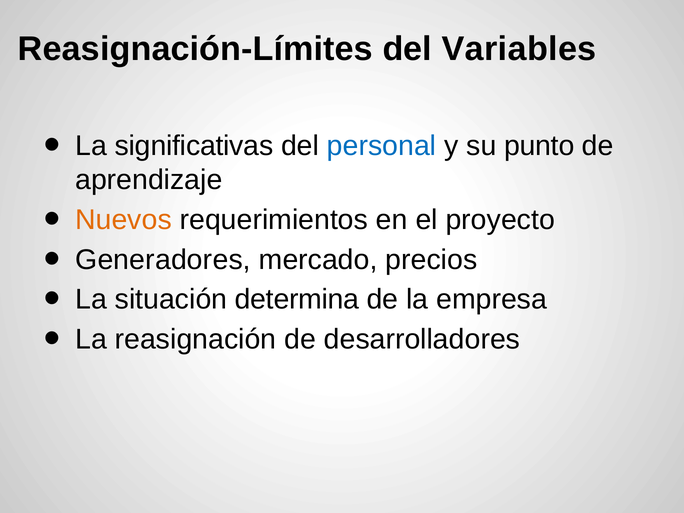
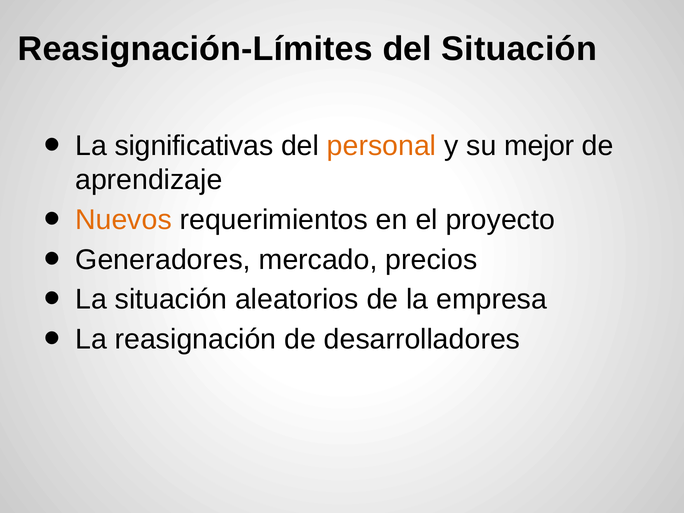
del Variables: Variables -> Situación
personal colour: blue -> orange
punto: punto -> mejor
determina: determina -> aleatorios
